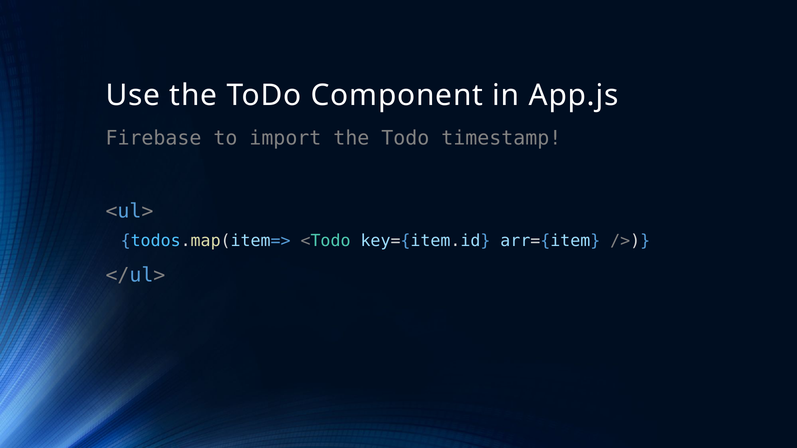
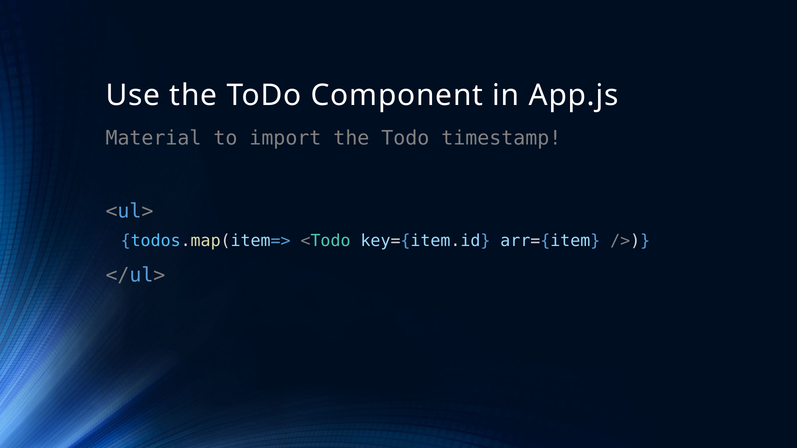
Firebase: Firebase -> Material
